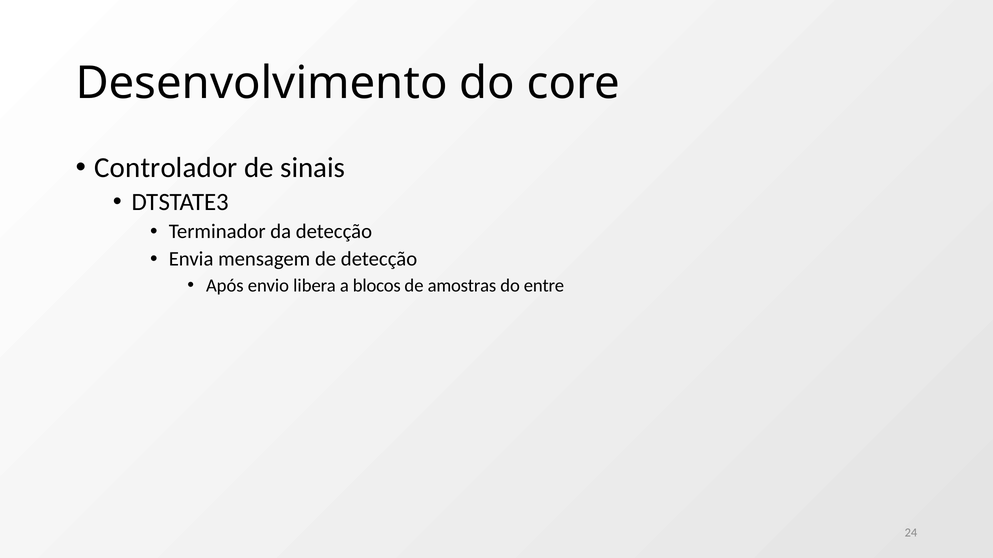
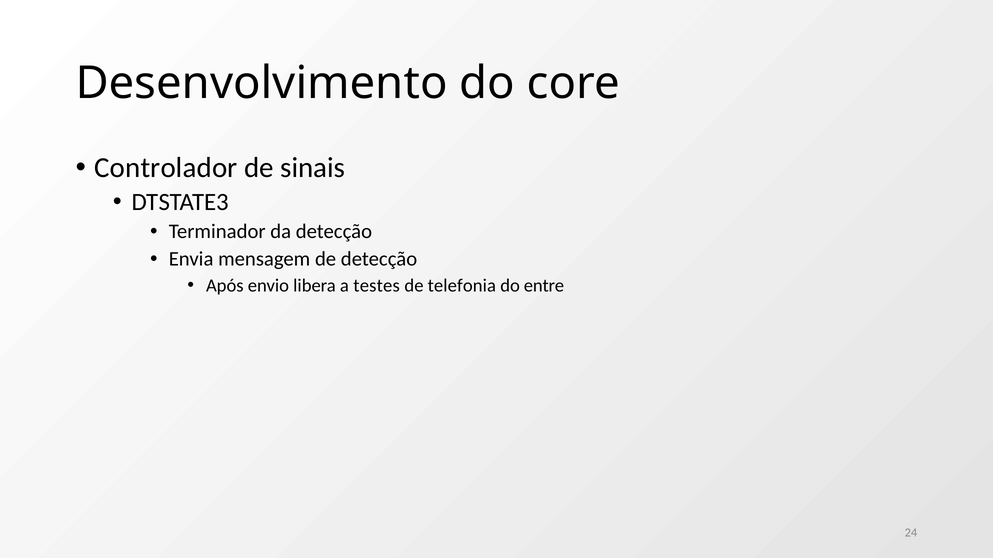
blocos: blocos -> testes
amostras: amostras -> telefonia
